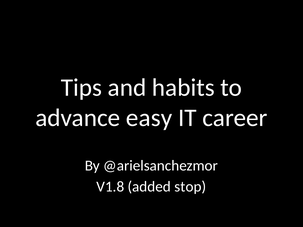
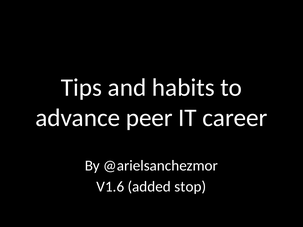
easy: easy -> peer
V1.8: V1.8 -> V1.6
